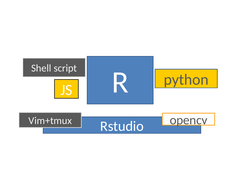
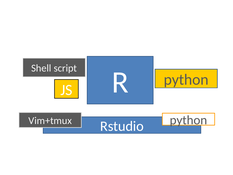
Vim+tmux opencv: opencv -> python
